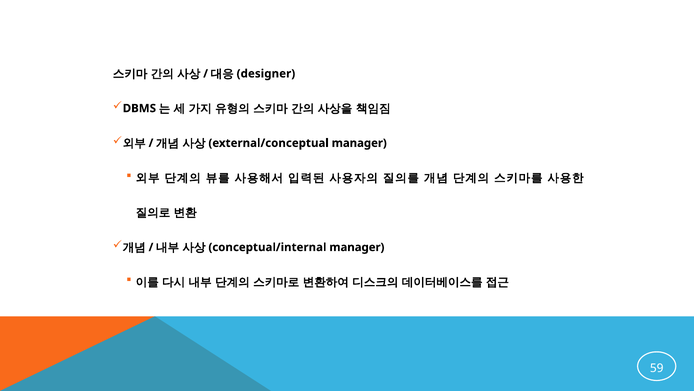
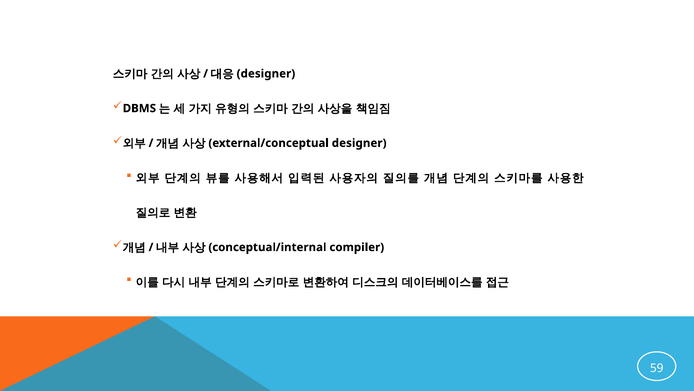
manager at (359, 143): manager -> designer
manager at (357, 247): manager -> compiler
